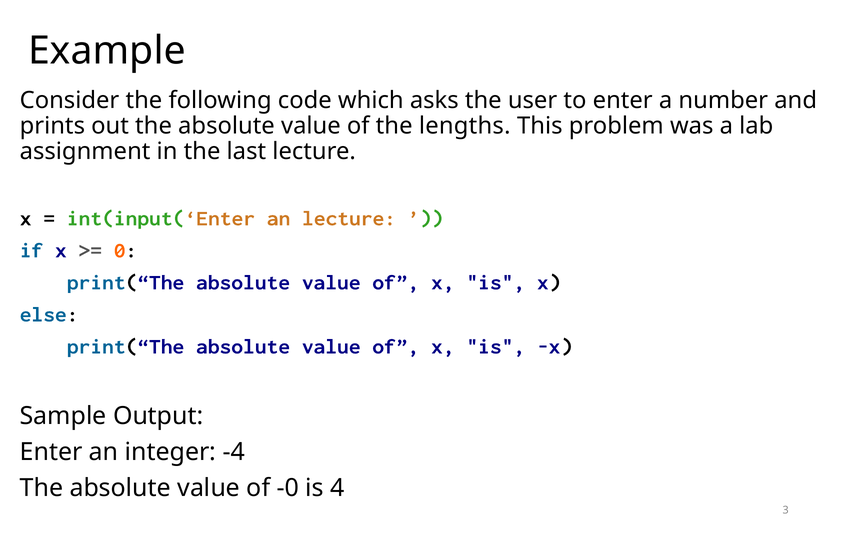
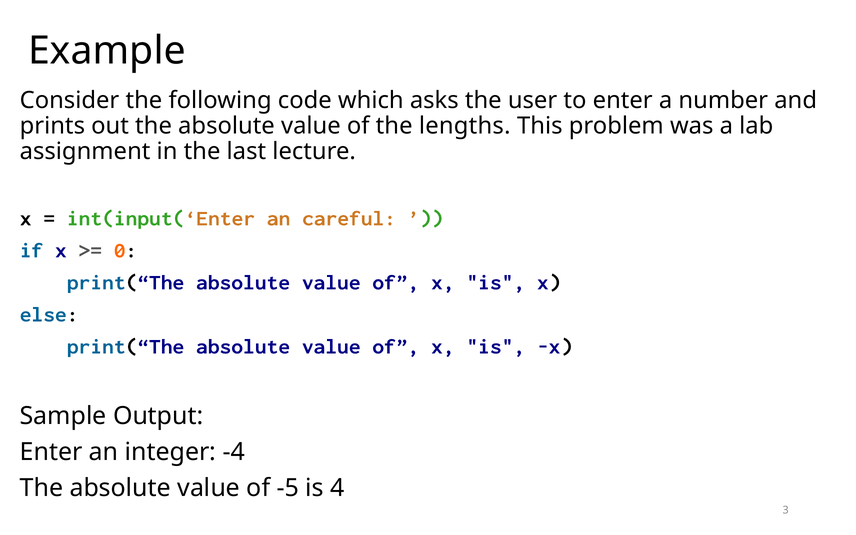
an lecture: lecture -> careful
-0: -0 -> -5
